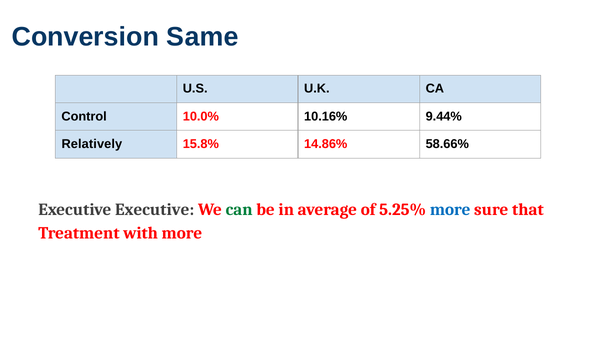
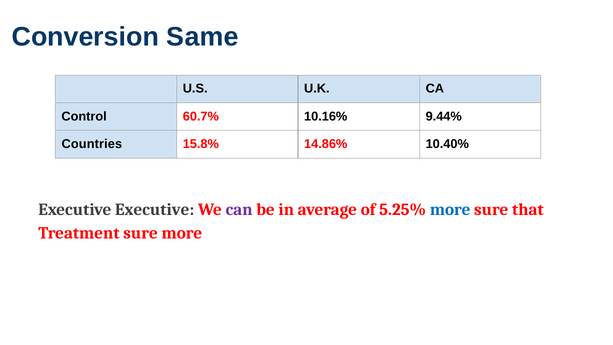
10.0%: 10.0% -> 60.7%
Relatively: Relatively -> Countries
58.66%: 58.66% -> 10.40%
can colour: green -> purple
Treatment with: with -> sure
